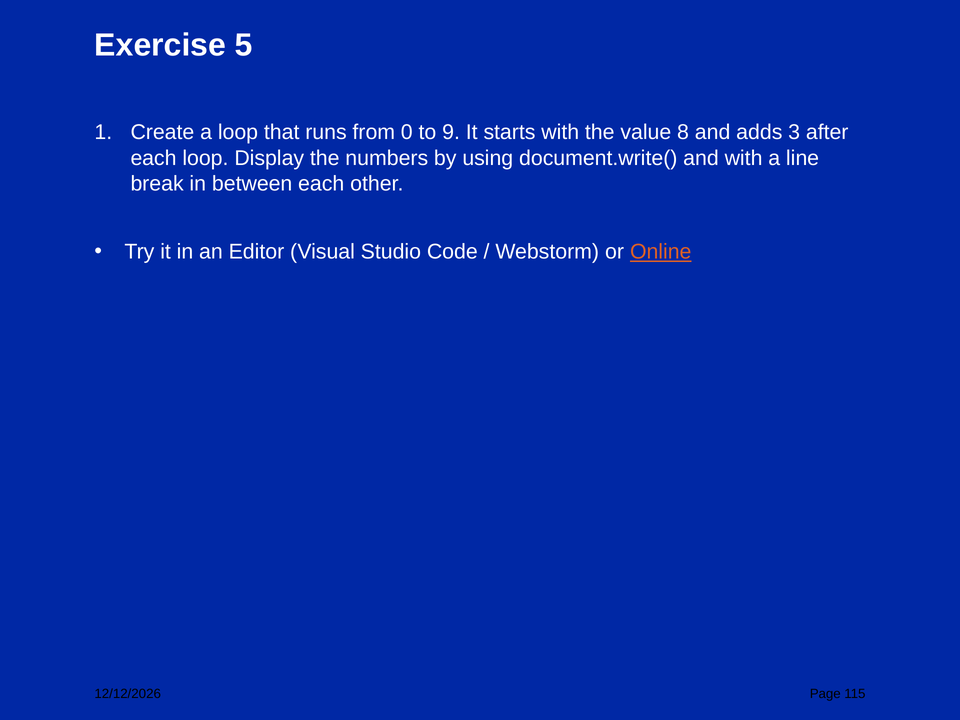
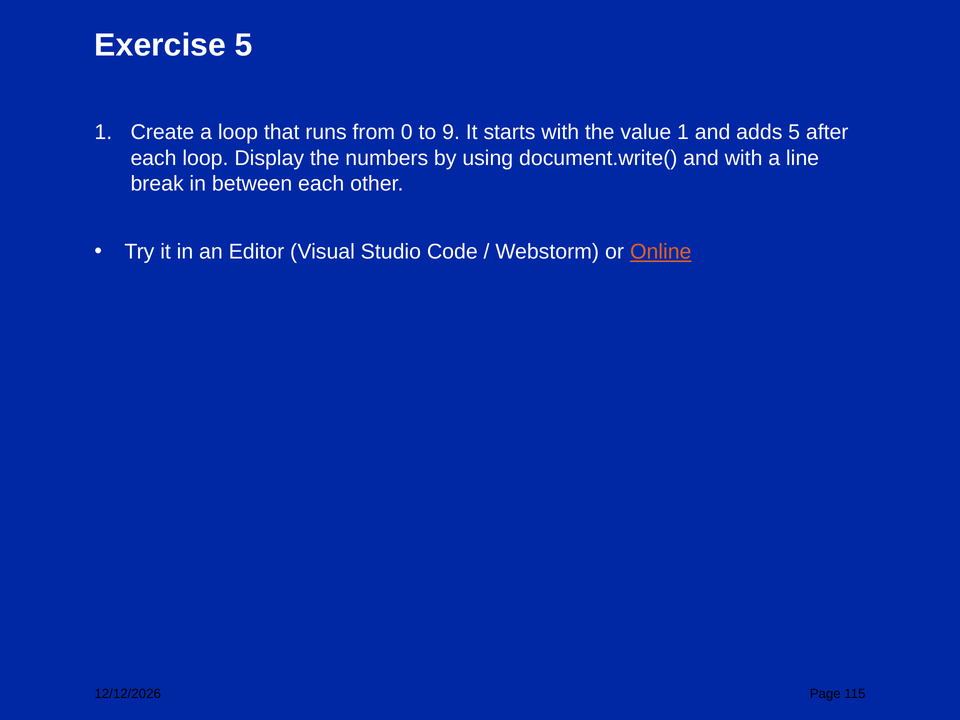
value 8: 8 -> 1
adds 3: 3 -> 5
